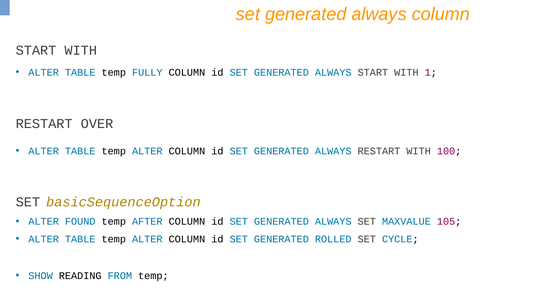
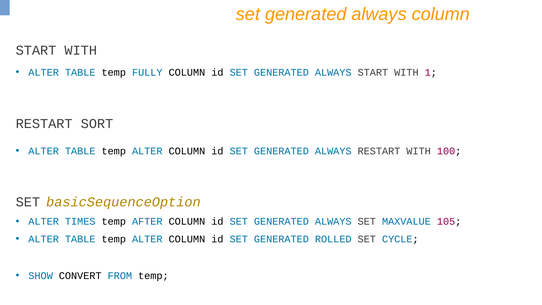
OVER: OVER -> SORT
FOUND: FOUND -> TIMES
READING: READING -> CONVERT
